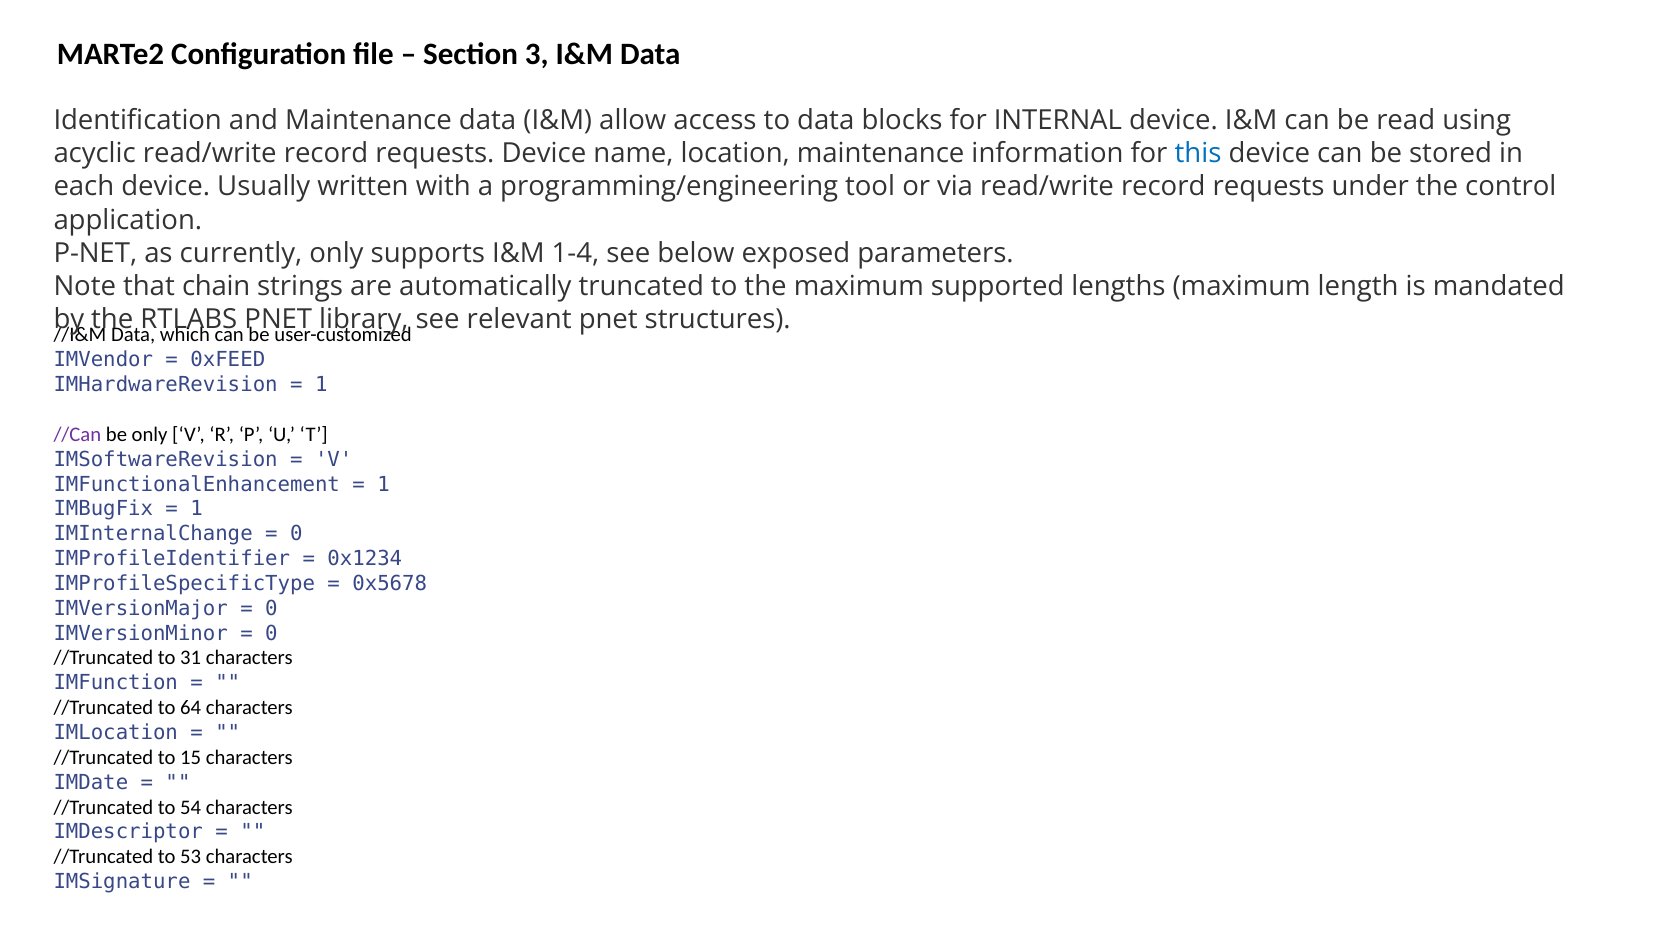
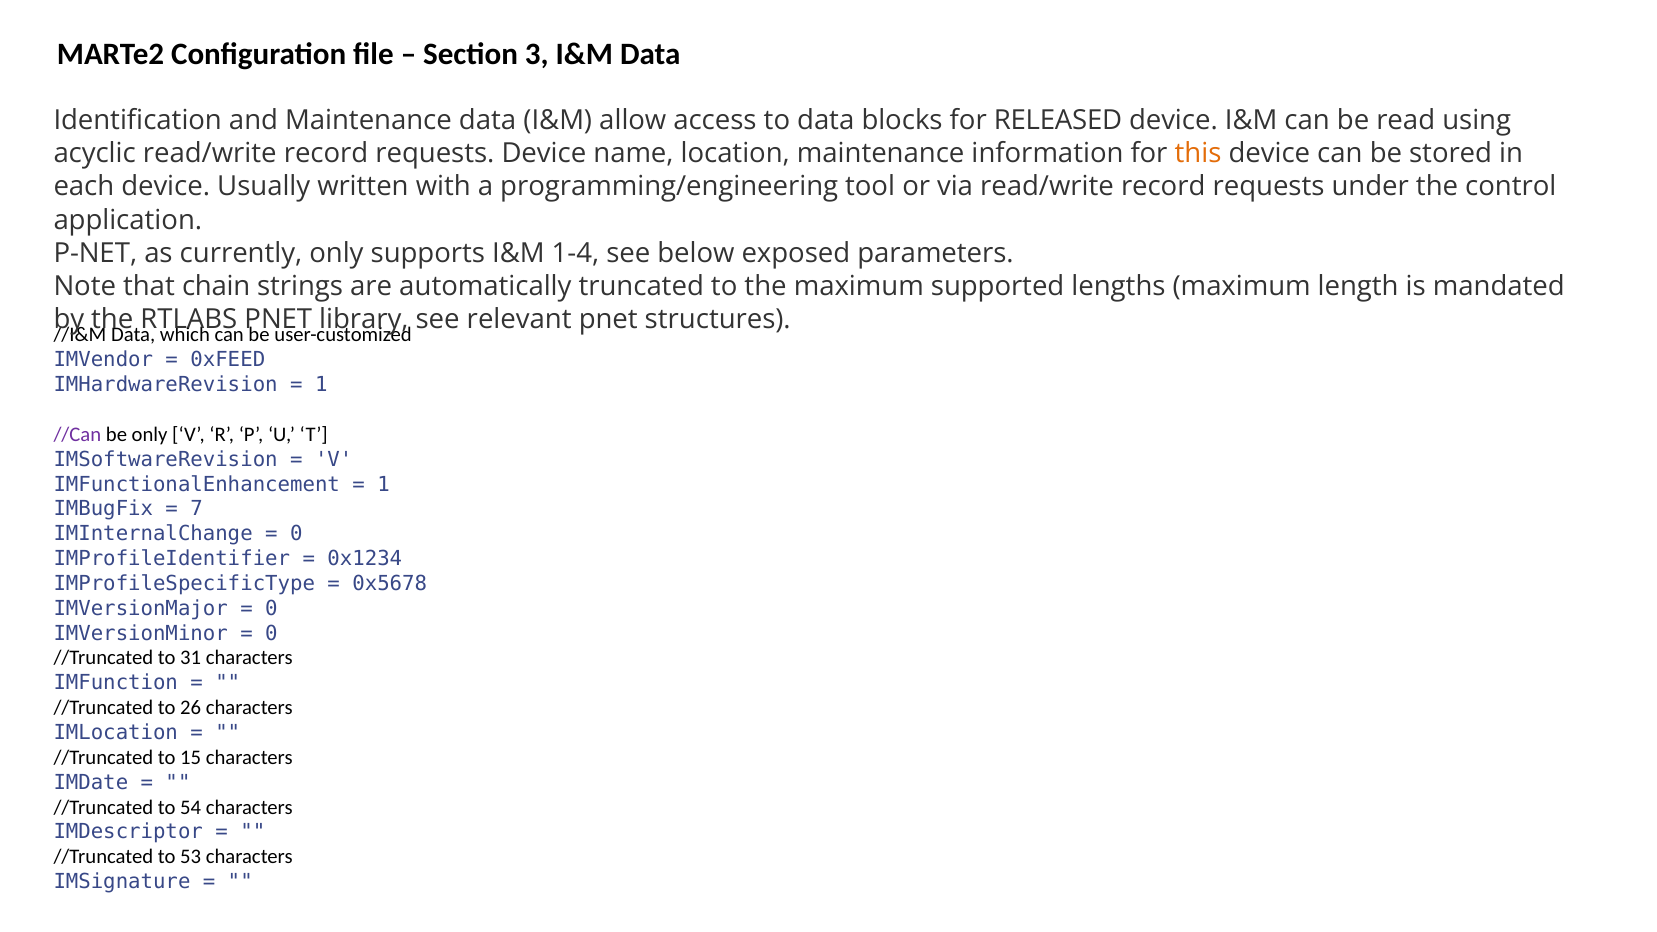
INTERNAL: INTERNAL -> RELEASED
this colour: blue -> orange
1 at (197, 509): 1 -> 7
64: 64 -> 26
